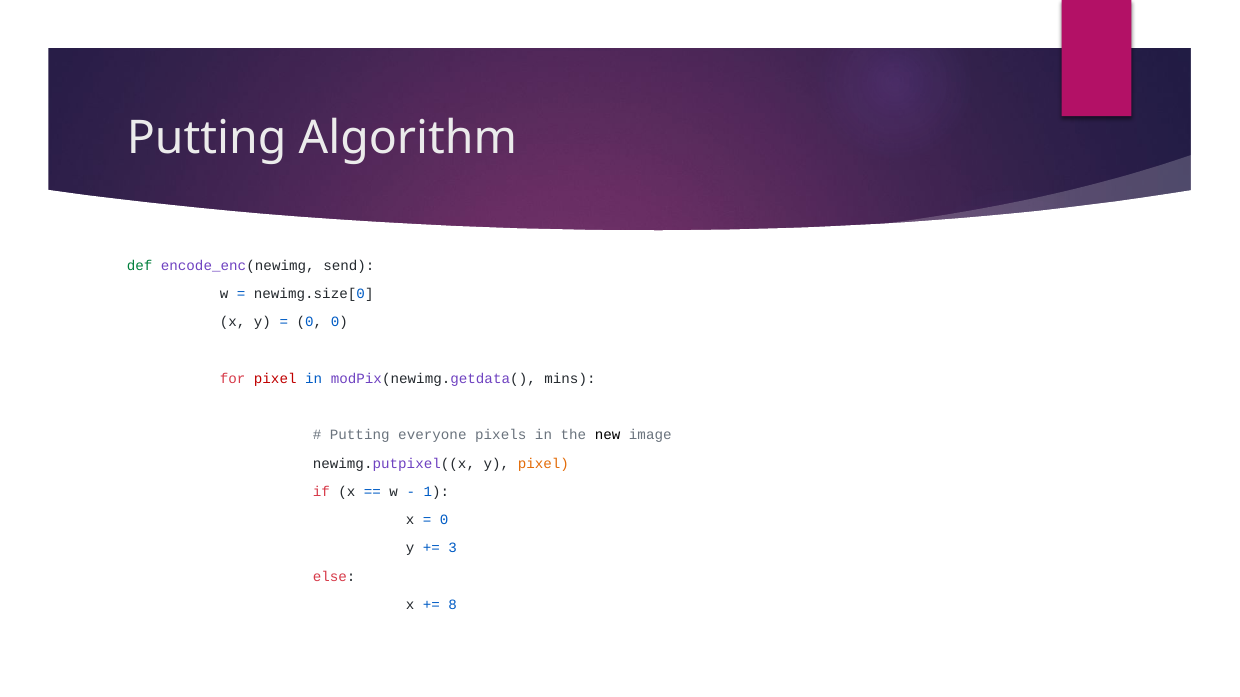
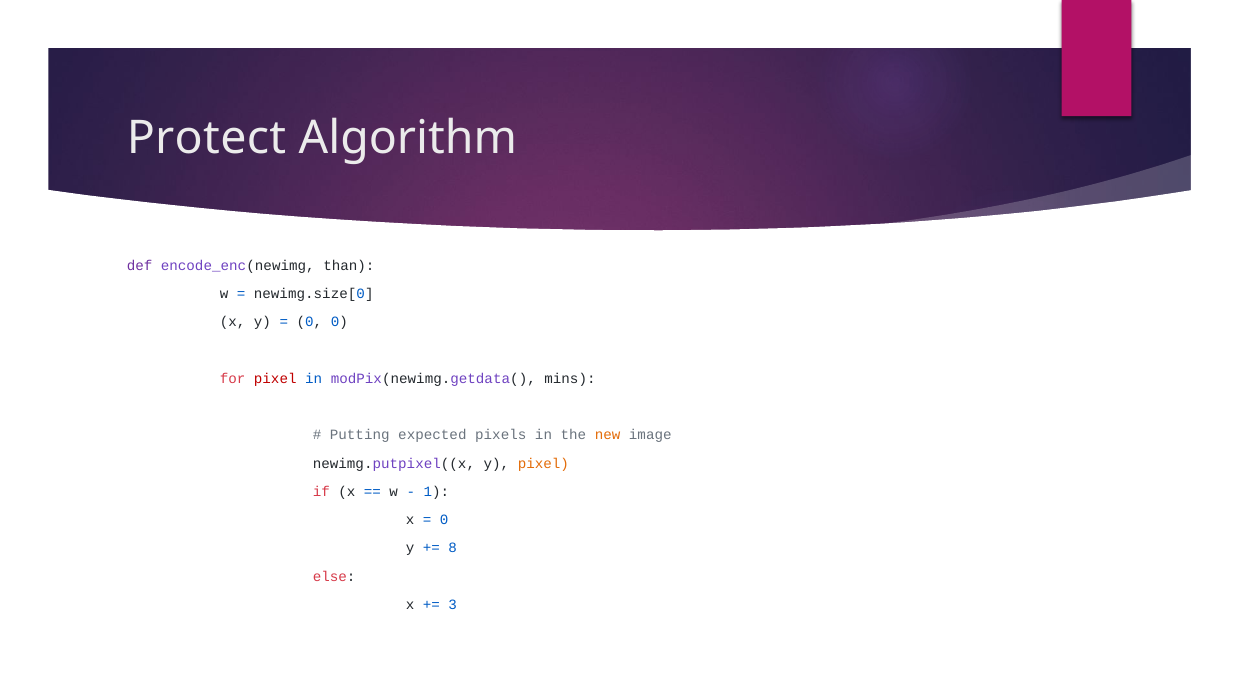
Putting at (207, 138): Putting -> Protect
def colour: green -> purple
send: send -> than
everyone: everyone -> expected
new colour: black -> orange
3: 3 -> 8
8: 8 -> 3
